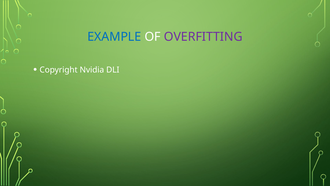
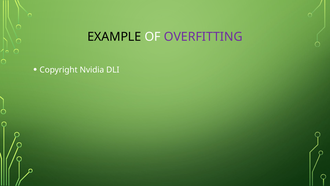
EXAMPLE colour: blue -> black
